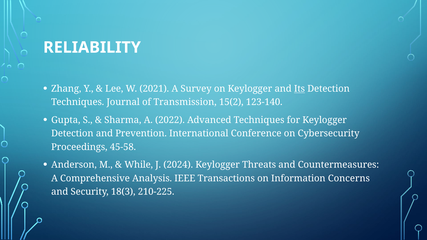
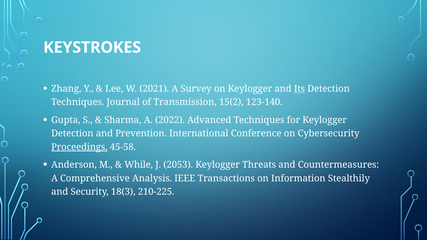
RELIABILITY: RELIABILITY -> KEYSTROKES
Proceedings underline: none -> present
2024: 2024 -> 2053
Concerns: Concerns -> Stealthily
